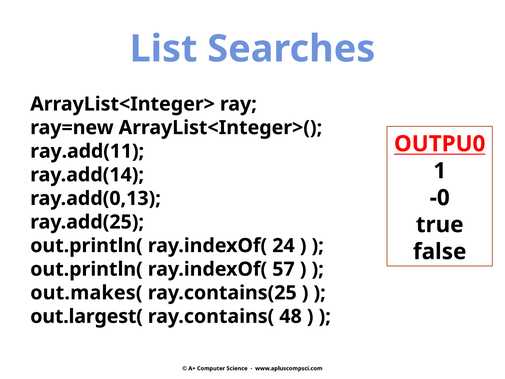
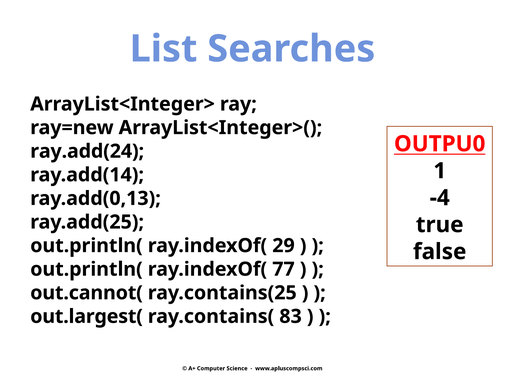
ray.add(11: ray.add(11 -> ray.add(24
-0: -0 -> -4
24: 24 -> 29
57: 57 -> 77
out.makes(: out.makes( -> out.cannot(
48: 48 -> 83
